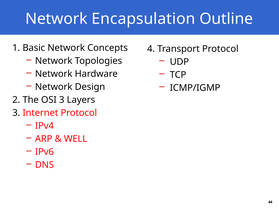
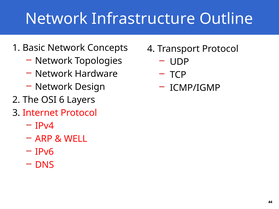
Encapsulation: Encapsulation -> Infrastructure
OSI 3: 3 -> 6
